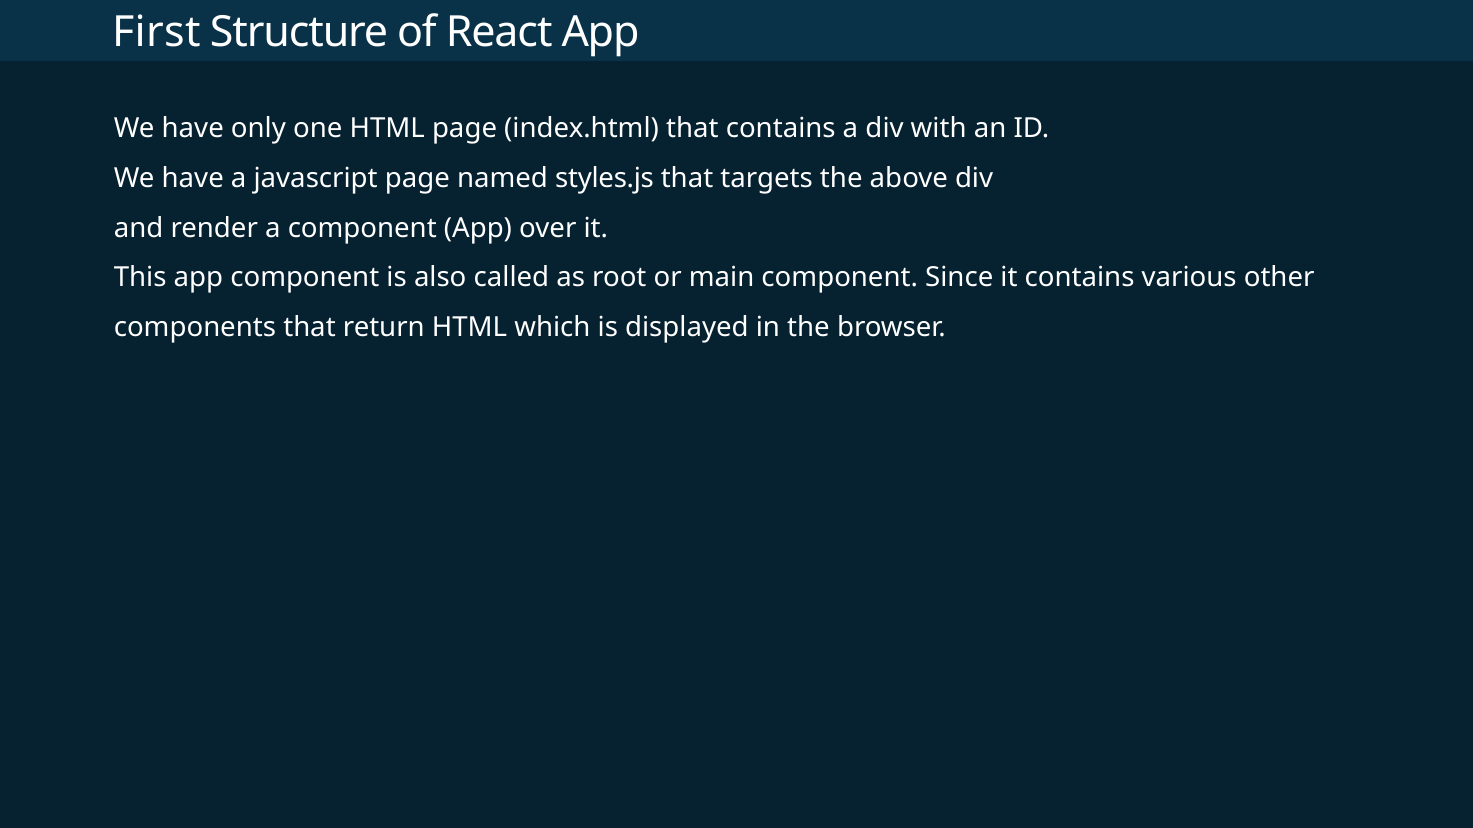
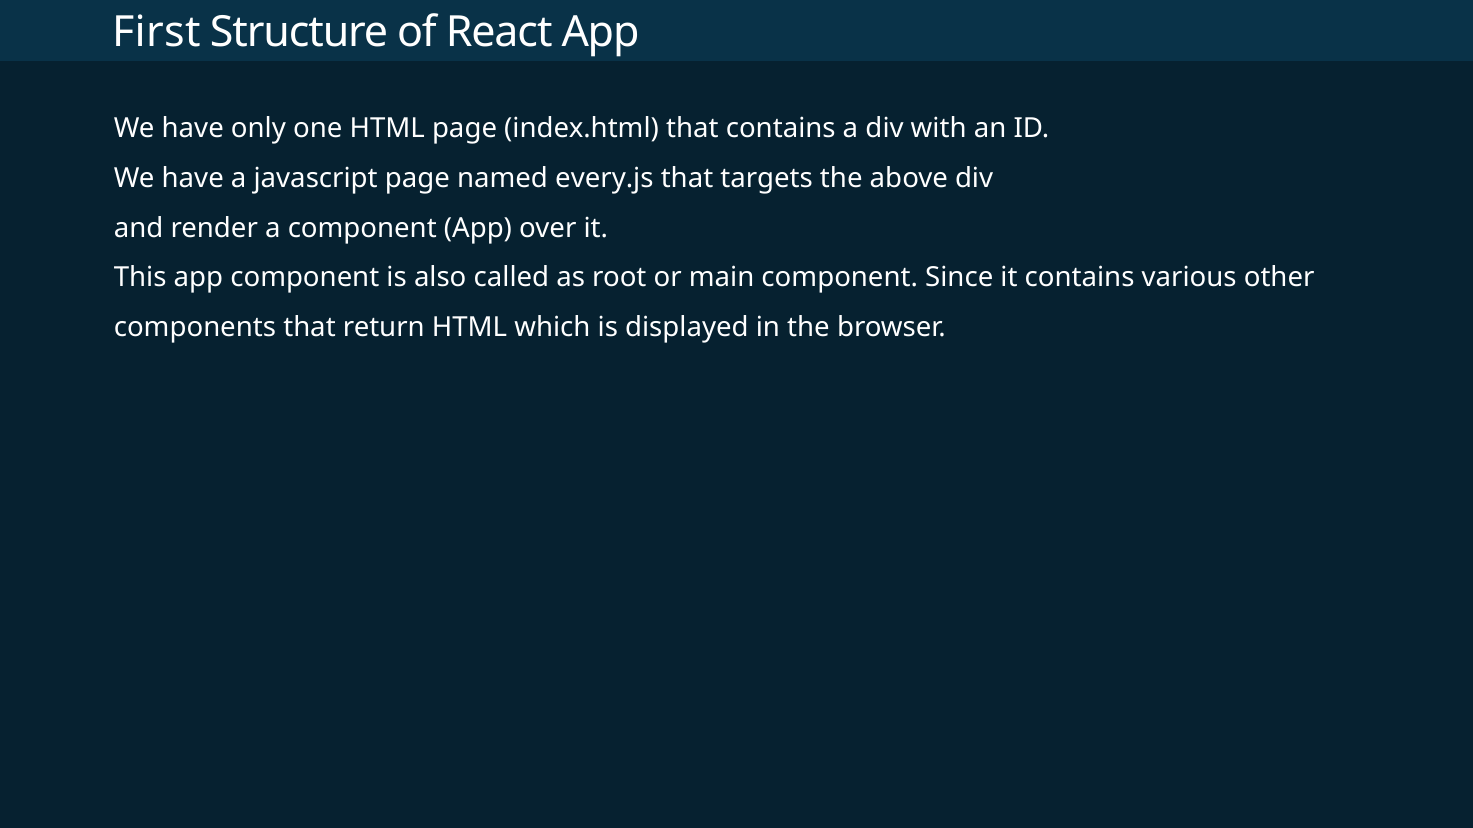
styles.js: styles.js -> every.js
